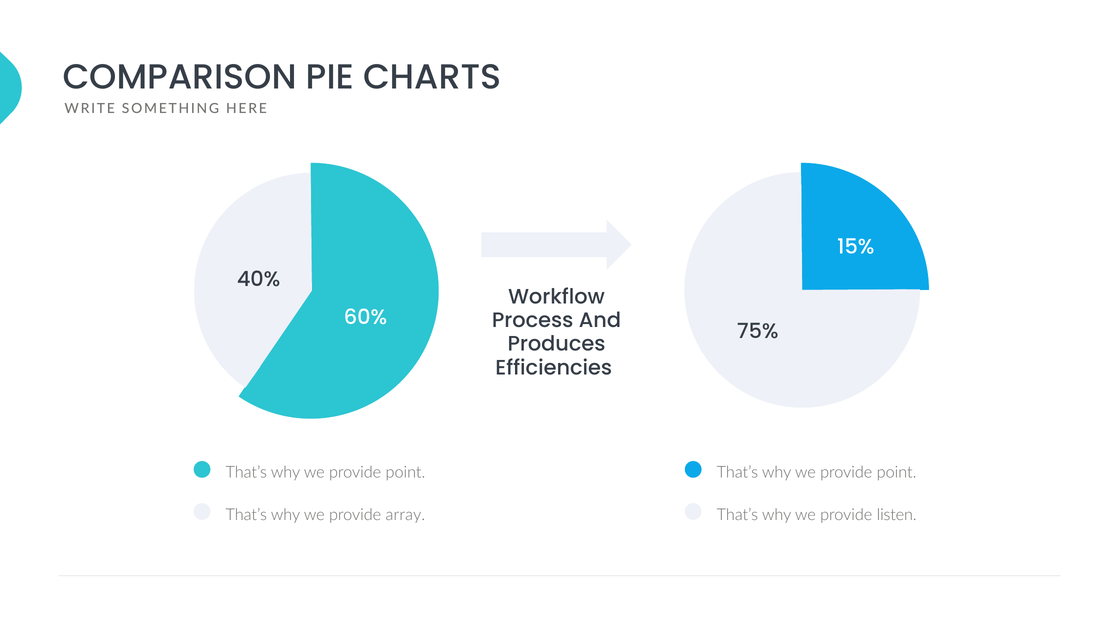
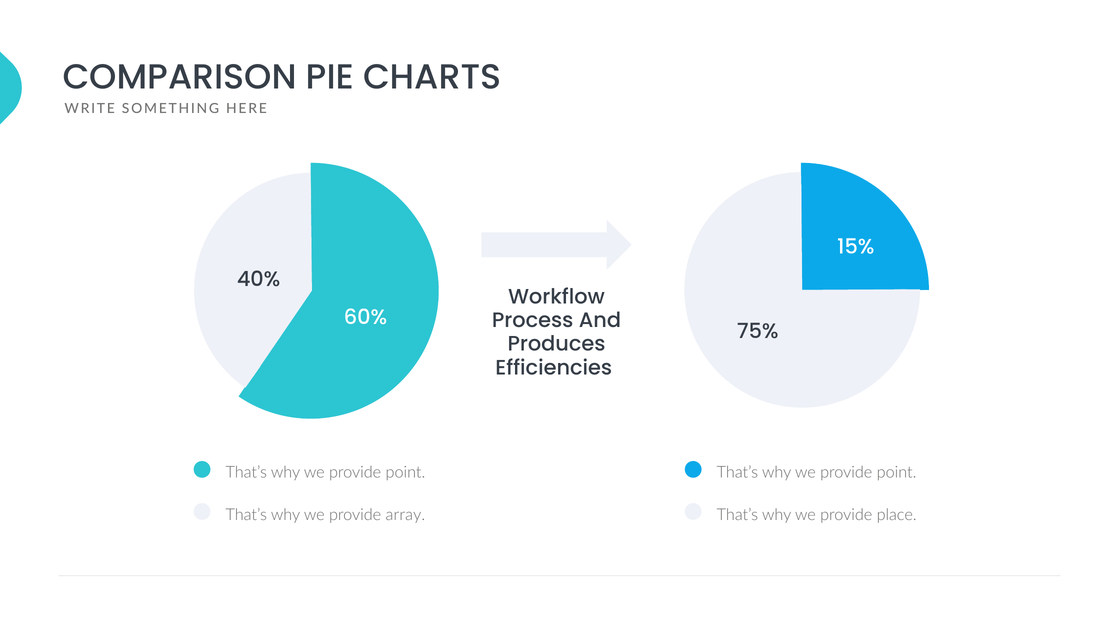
listen: listen -> place
